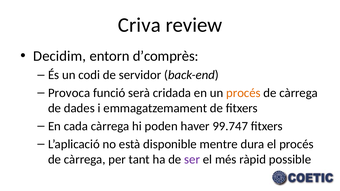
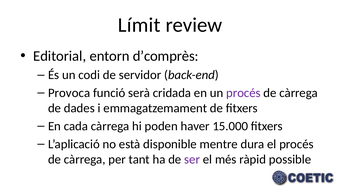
Criva: Criva -> Límit
Decidim: Decidim -> Editorial
procés at (243, 93) colour: orange -> purple
99.747: 99.747 -> 15.000
